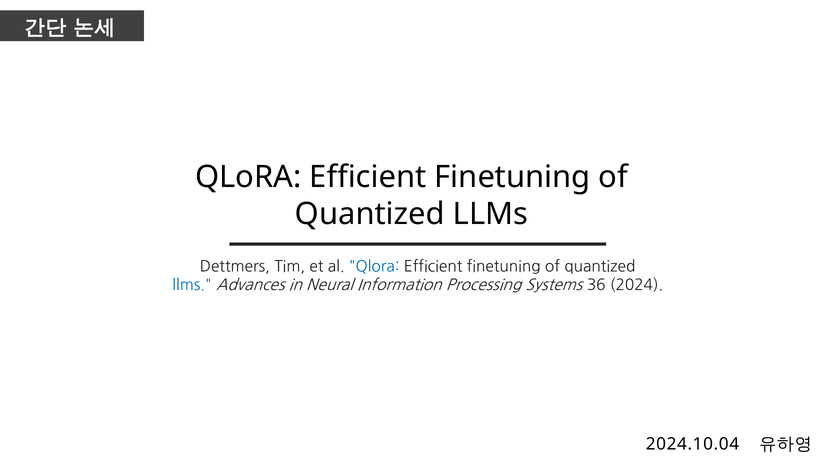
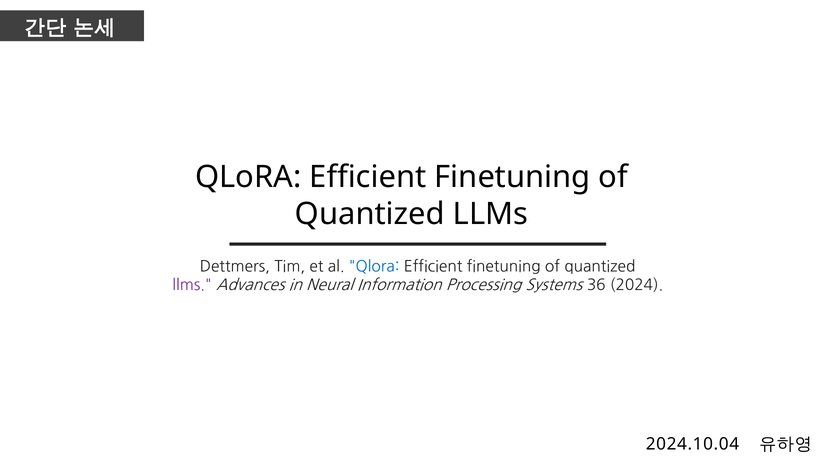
llms at (192, 285) colour: blue -> purple
